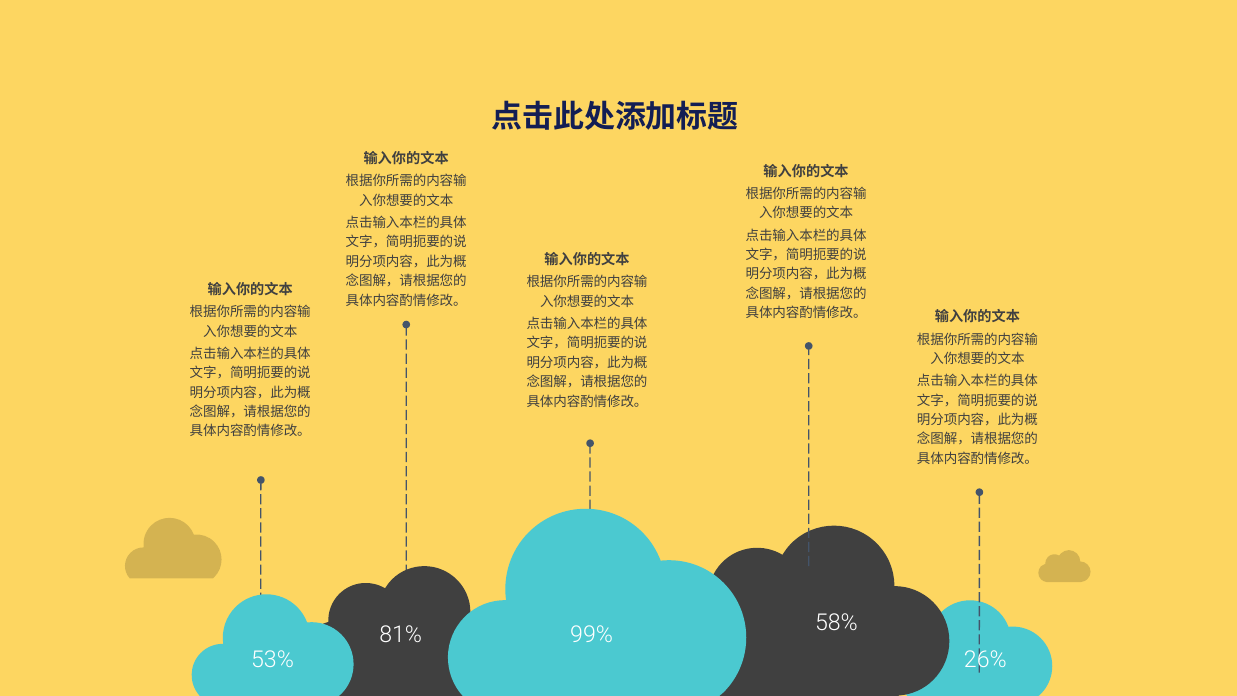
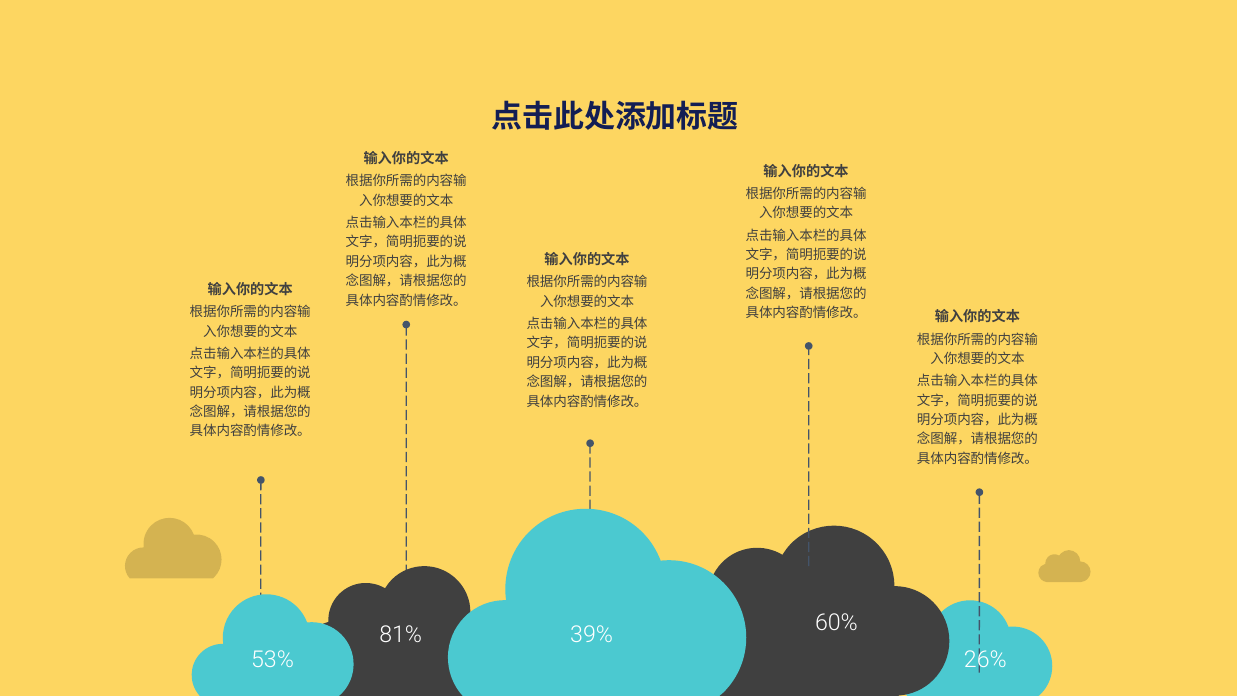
58%: 58% -> 60%
99%: 99% -> 39%
